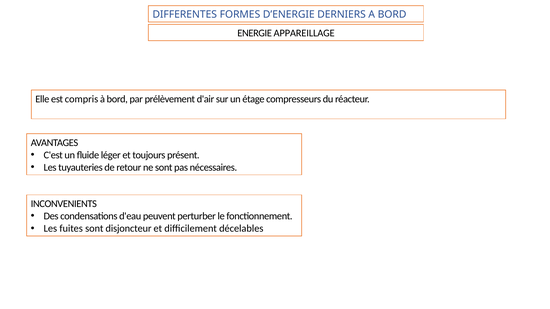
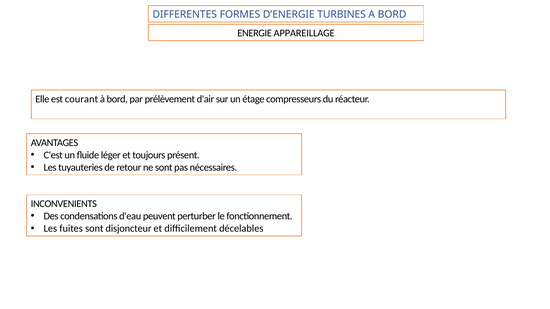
DERNIERS: DERNIERS -> TURBINES
compris: compris -> courant
